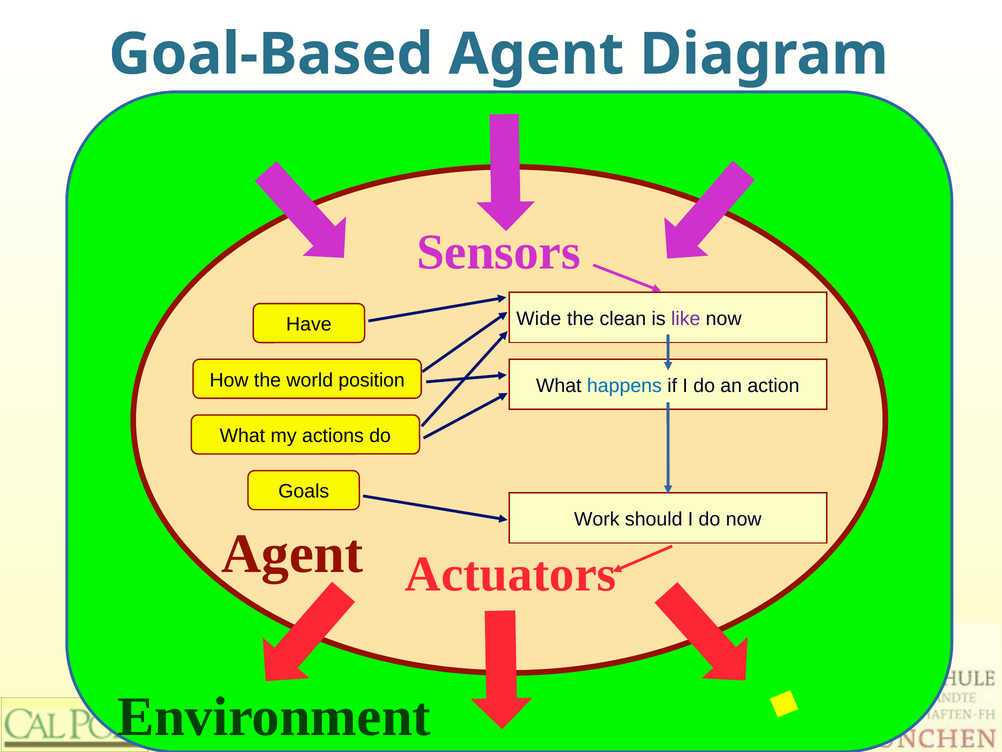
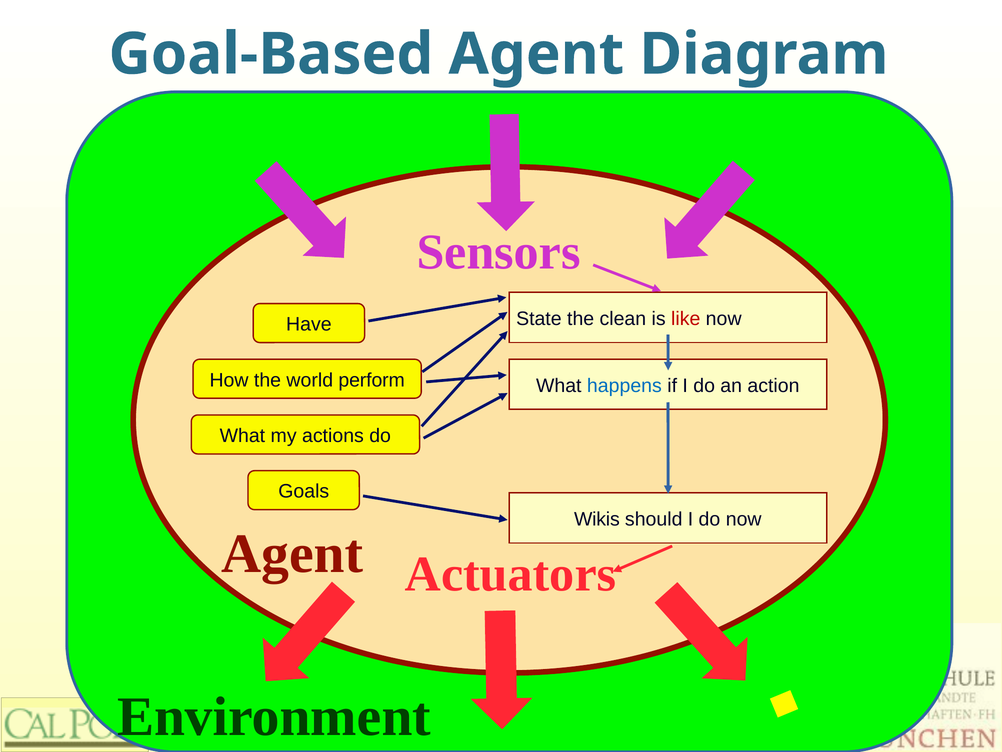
Wide: Wide -> State
like colour: purple -> red
position: position -> perform
Work: Work -> Wikis
